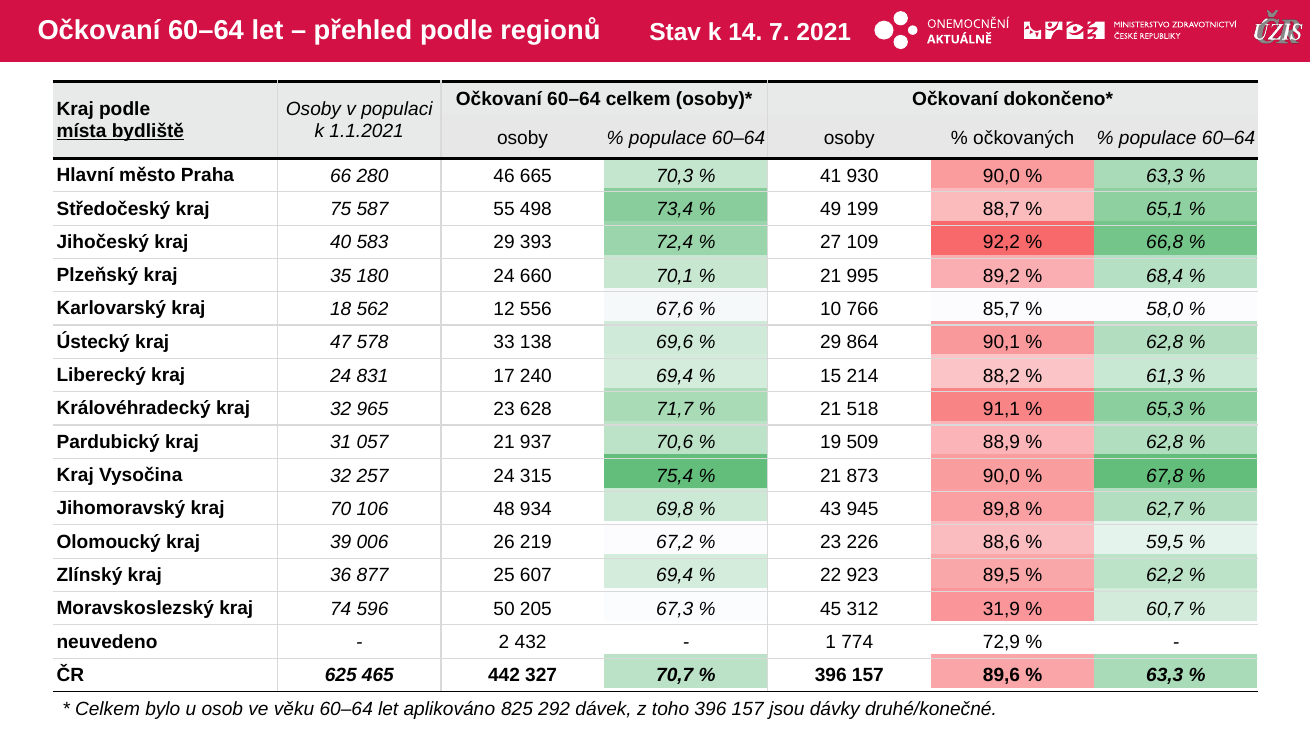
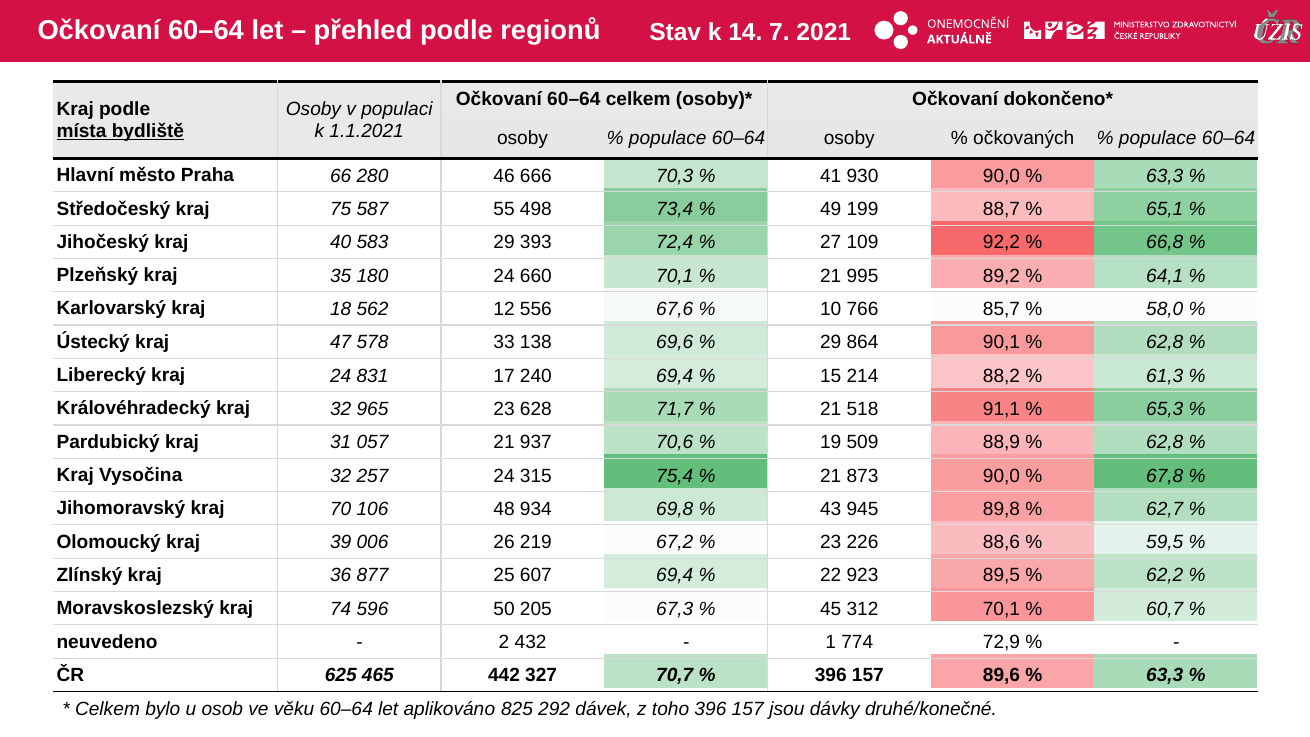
665: 665 -> 666
68,4: 68,4 -> 64,1
312 31,9: 31,9 -> 70,1
